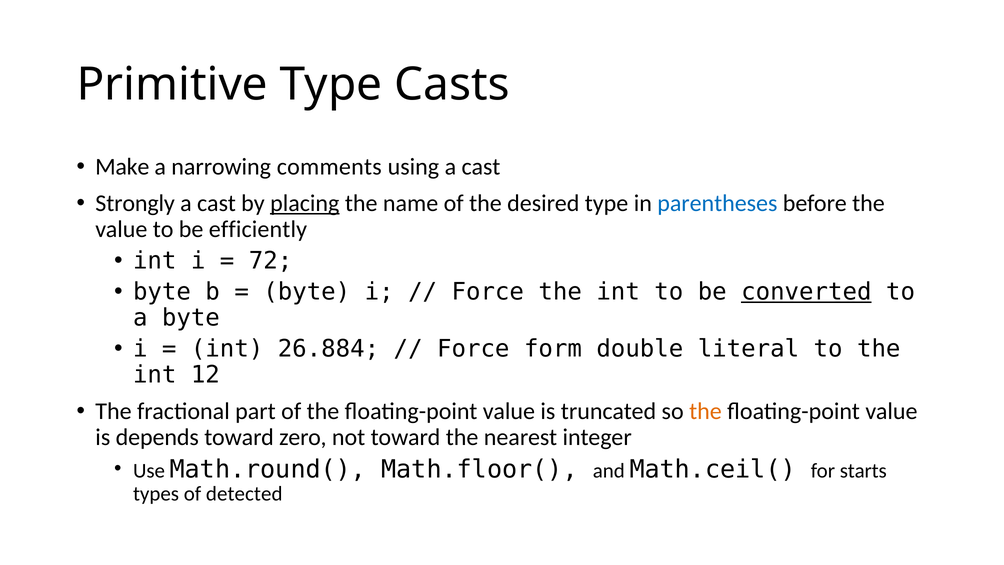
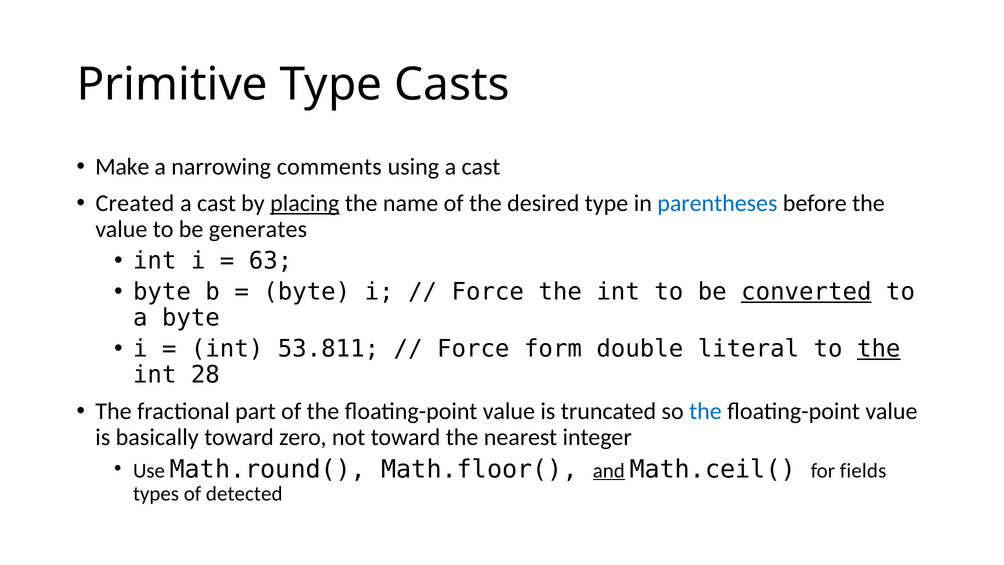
Strongly: Strongly -> Created
efficiently: efficiently -> generates
72: 72 -> 63
26.884: 26.884 -> 53.811
the at (879, 349) underline: none -> present
12: 12 -> 28
the at (705, 411) colour: orange -> blue
depends: depends -> basically
and underline: none -> present
starts: starts -> fields
